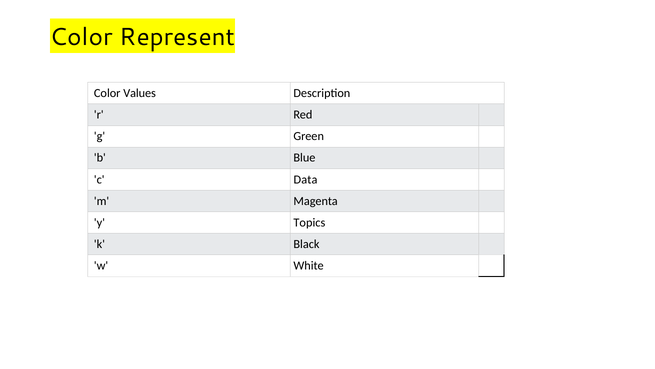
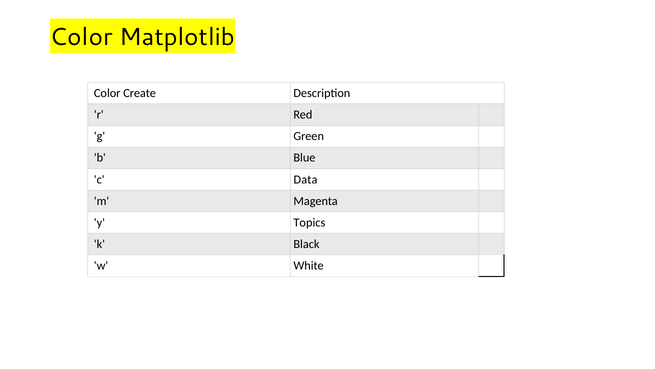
Represent: Represent -> Matplotlib
Values: Values -> Create
